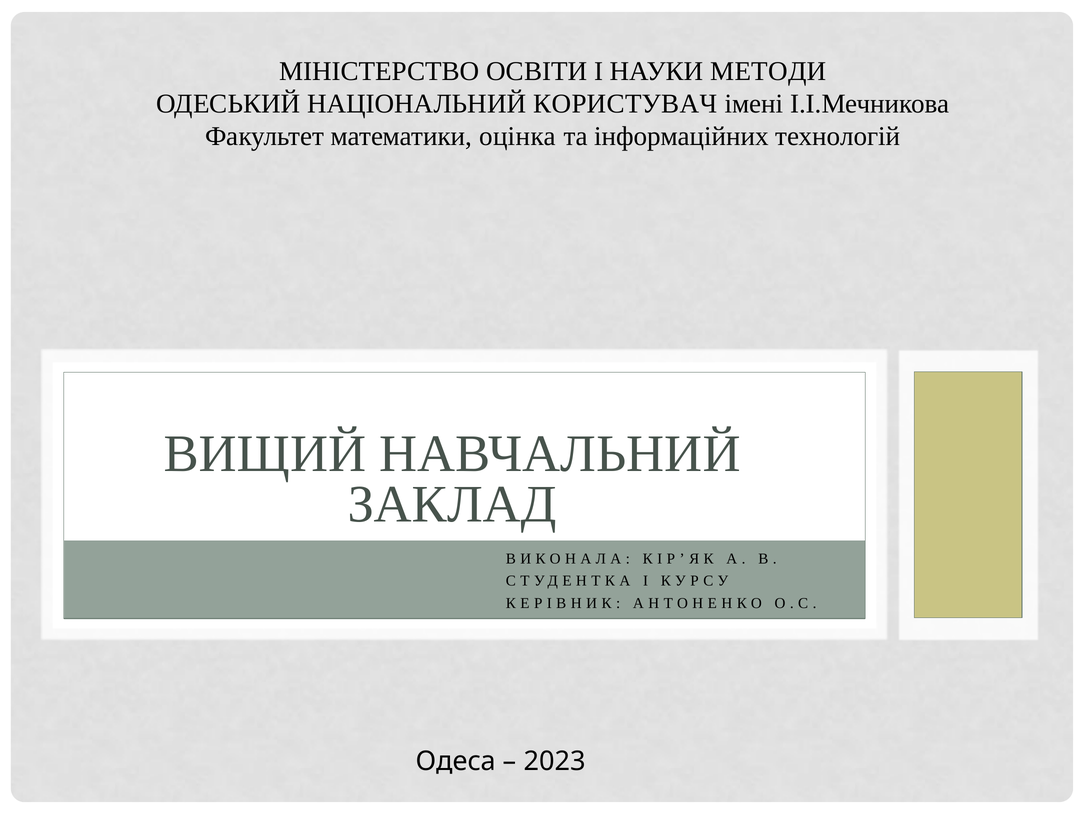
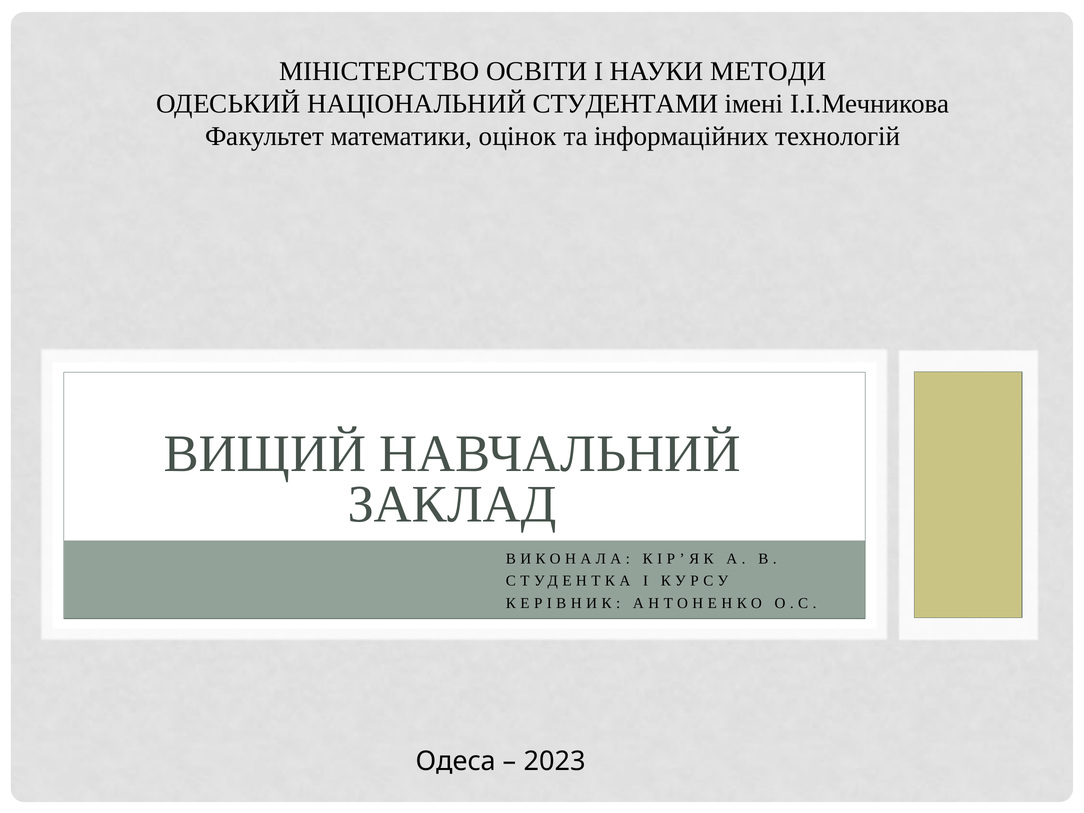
КОРИСТУВАЧ: КОРИСТУВАЧ -> СТУДЕНТАМИ
оцінка: оцінка -> оцінок
